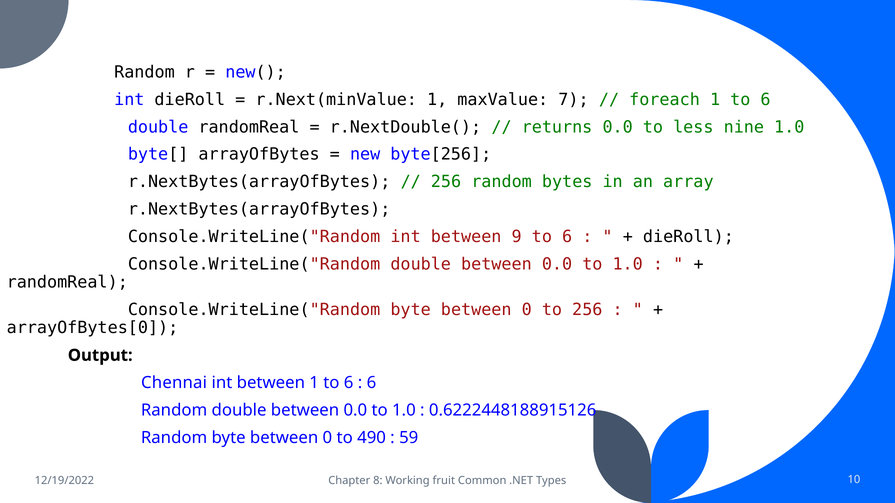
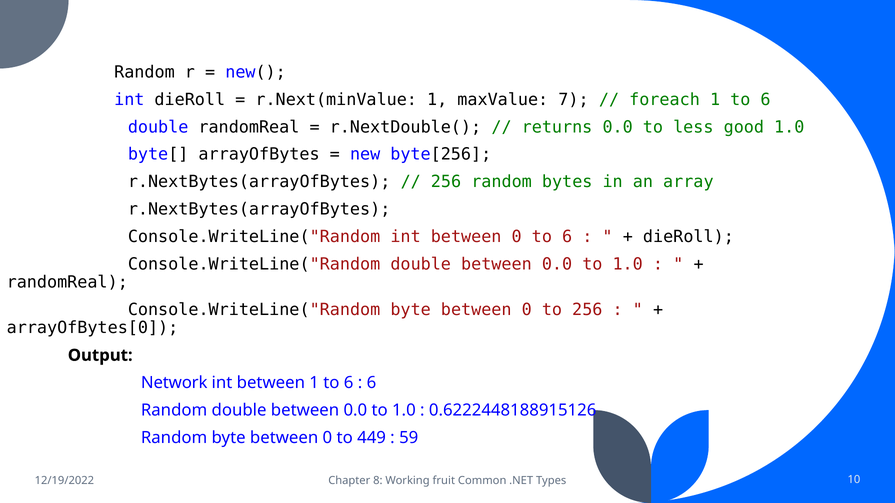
nine: nine -> good
int between 9: 9 -> 0
Chennai: Chennai -> Network
490: 490 -> 449
